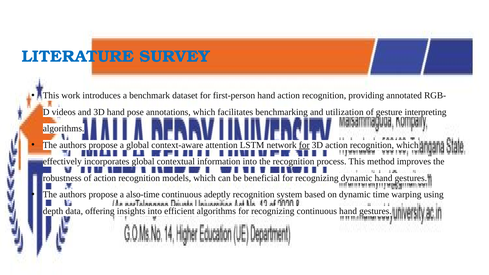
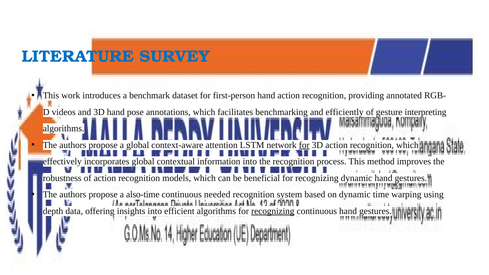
utilization: utilization -> efficiently
adeptly: adeptly -> needed
recognizing at (273, 211) underline: none -> present
